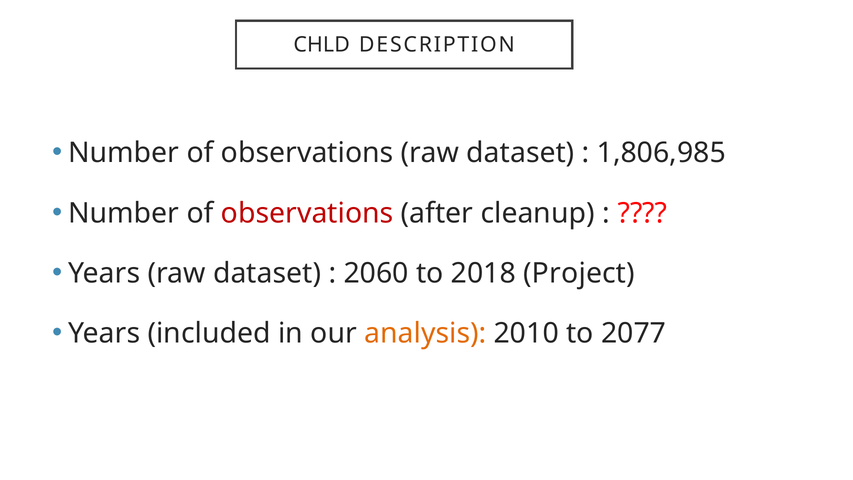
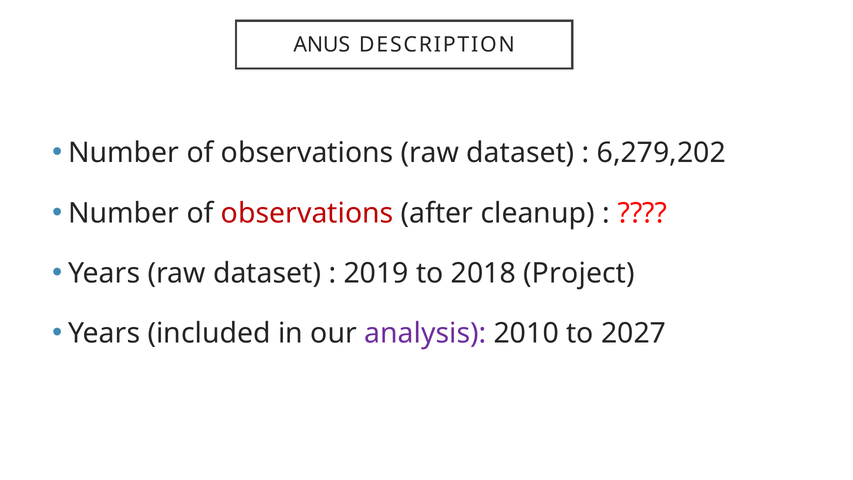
CHLD: CHLD -> ANUS
1,806,985: 1,806,985 -> 6,279,202
2060: 2060 -> 2019
analysis colour: orange -> purple
2077: 2077 -> 2027
